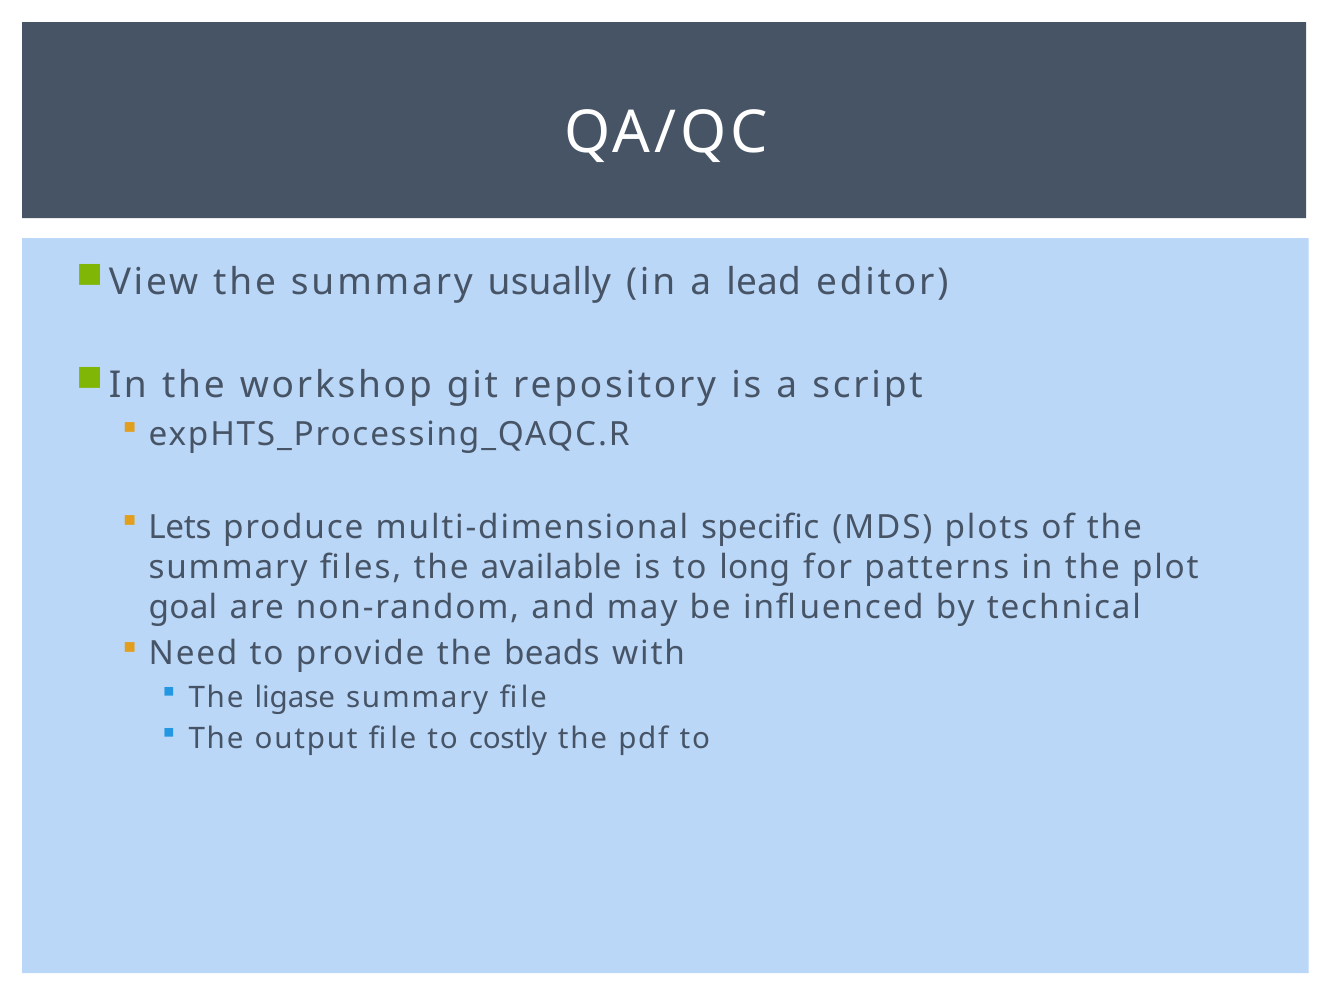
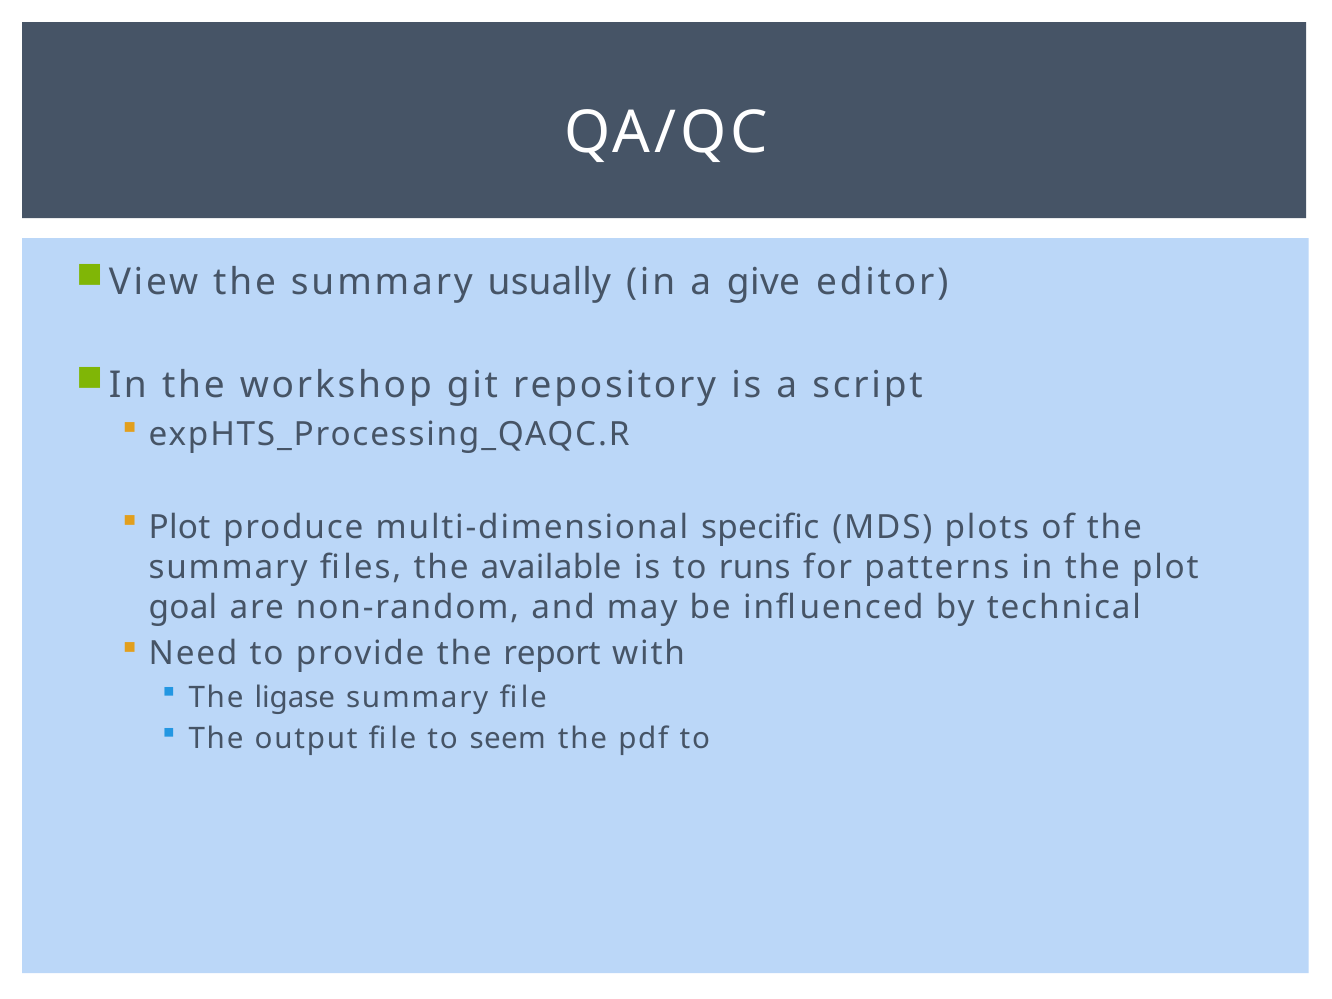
lead: lead -> give
Lets at (180, 527): Lets -> Plot
long: long -> runs
beads: beads -> report
costly: costly -> seem
